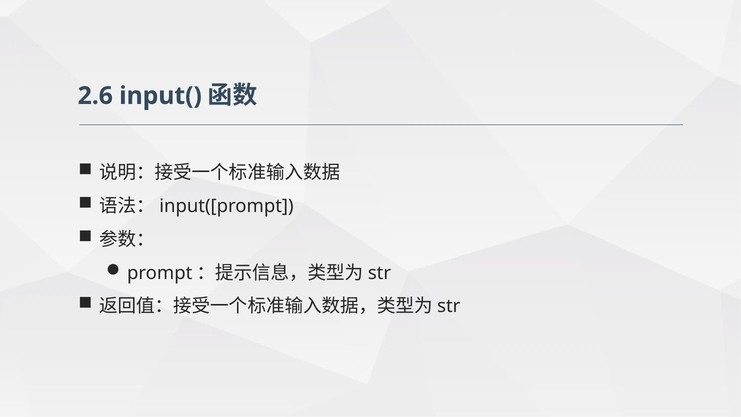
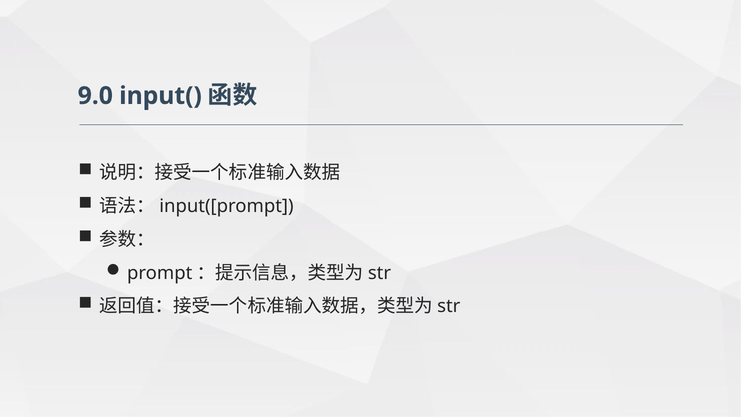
2.6: 2.6 -> 9.0
